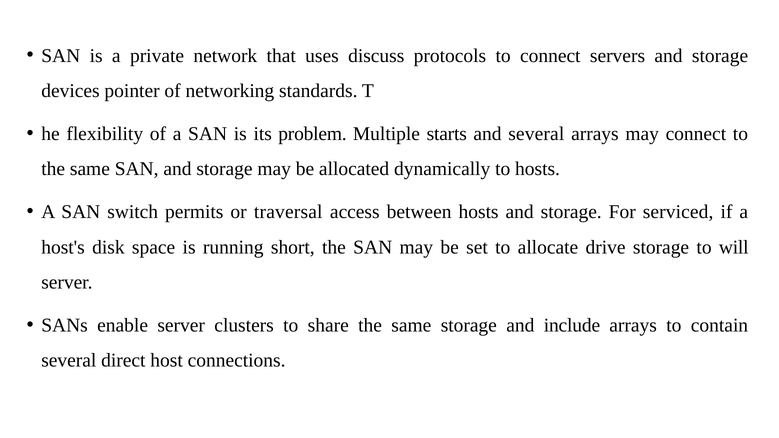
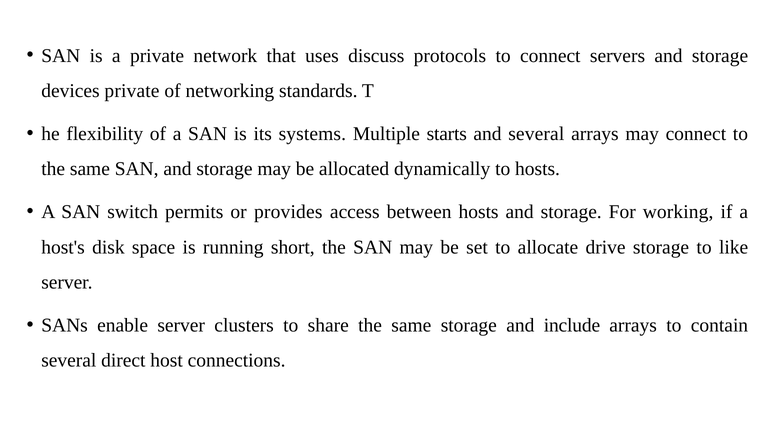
devices pointer: pointer -> private
problem: problem -> systems
traversal: traversal -> provides
serviced: serviced -> working
will: will -> like
